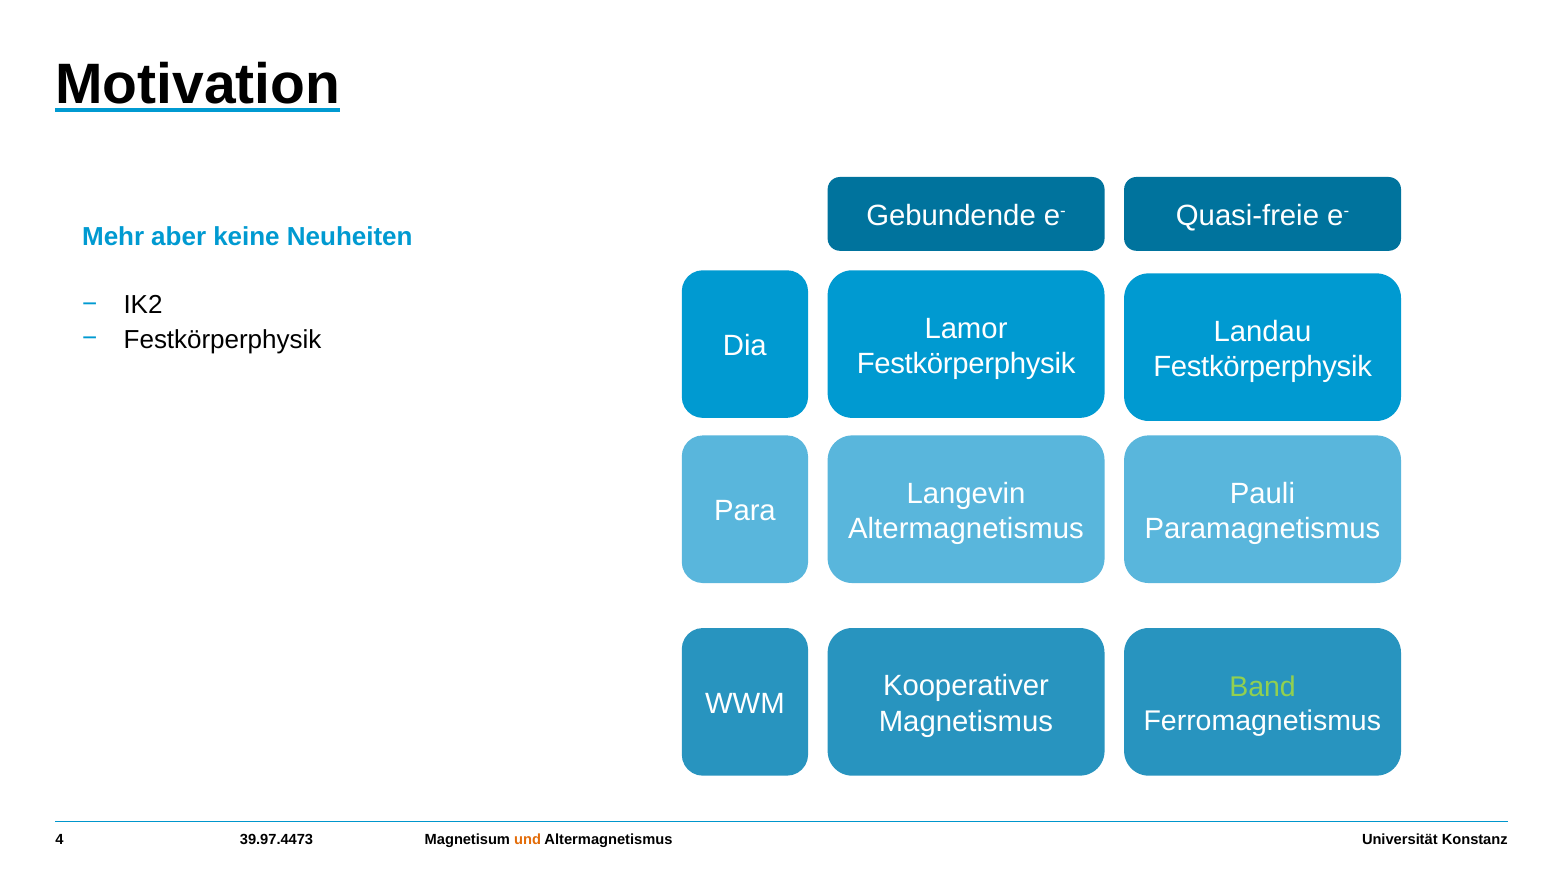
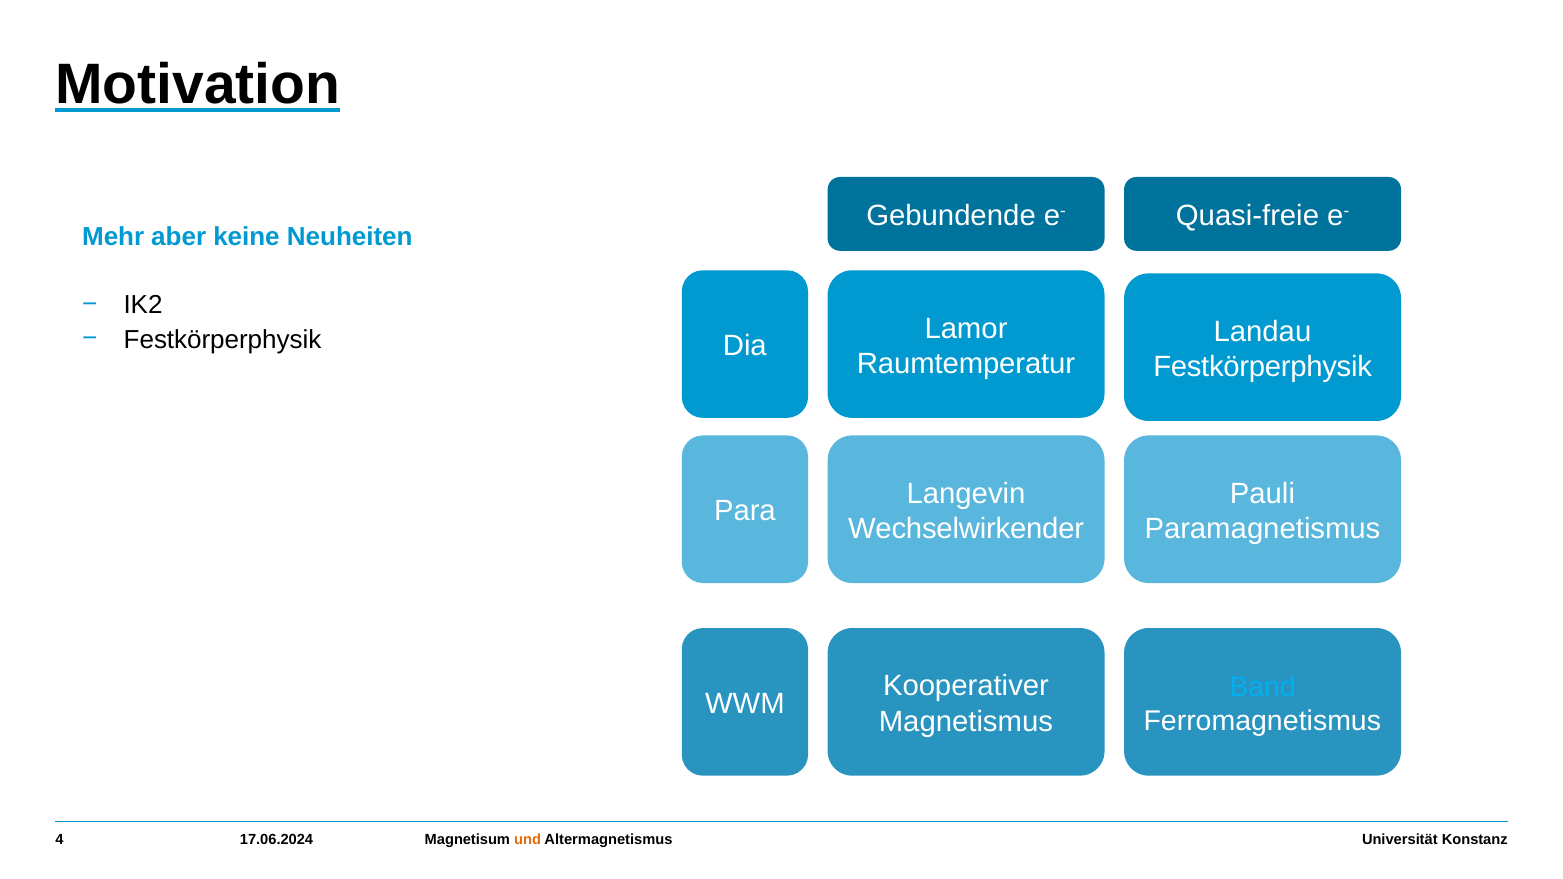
Festkörperphysik at (966, 364): Festkörperphysik -> Raumtemperatur
Altermagnetismus at (966, 529): Altermagnetismus -> Wechselwirkender
Band colour: light green -> light blue
39.97.4473: 39.97.4473 -> 17.06.2024
